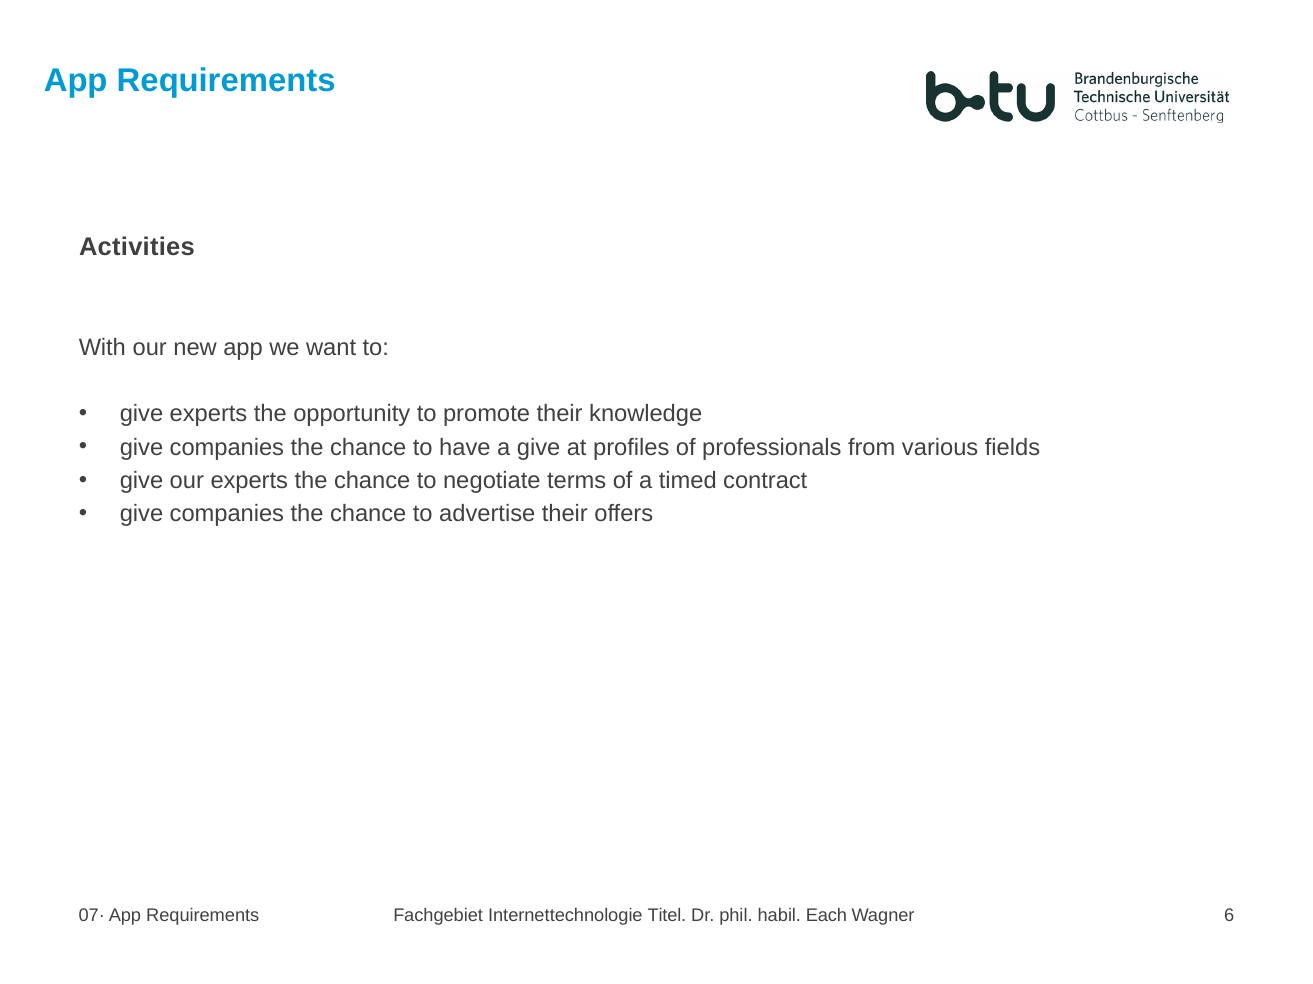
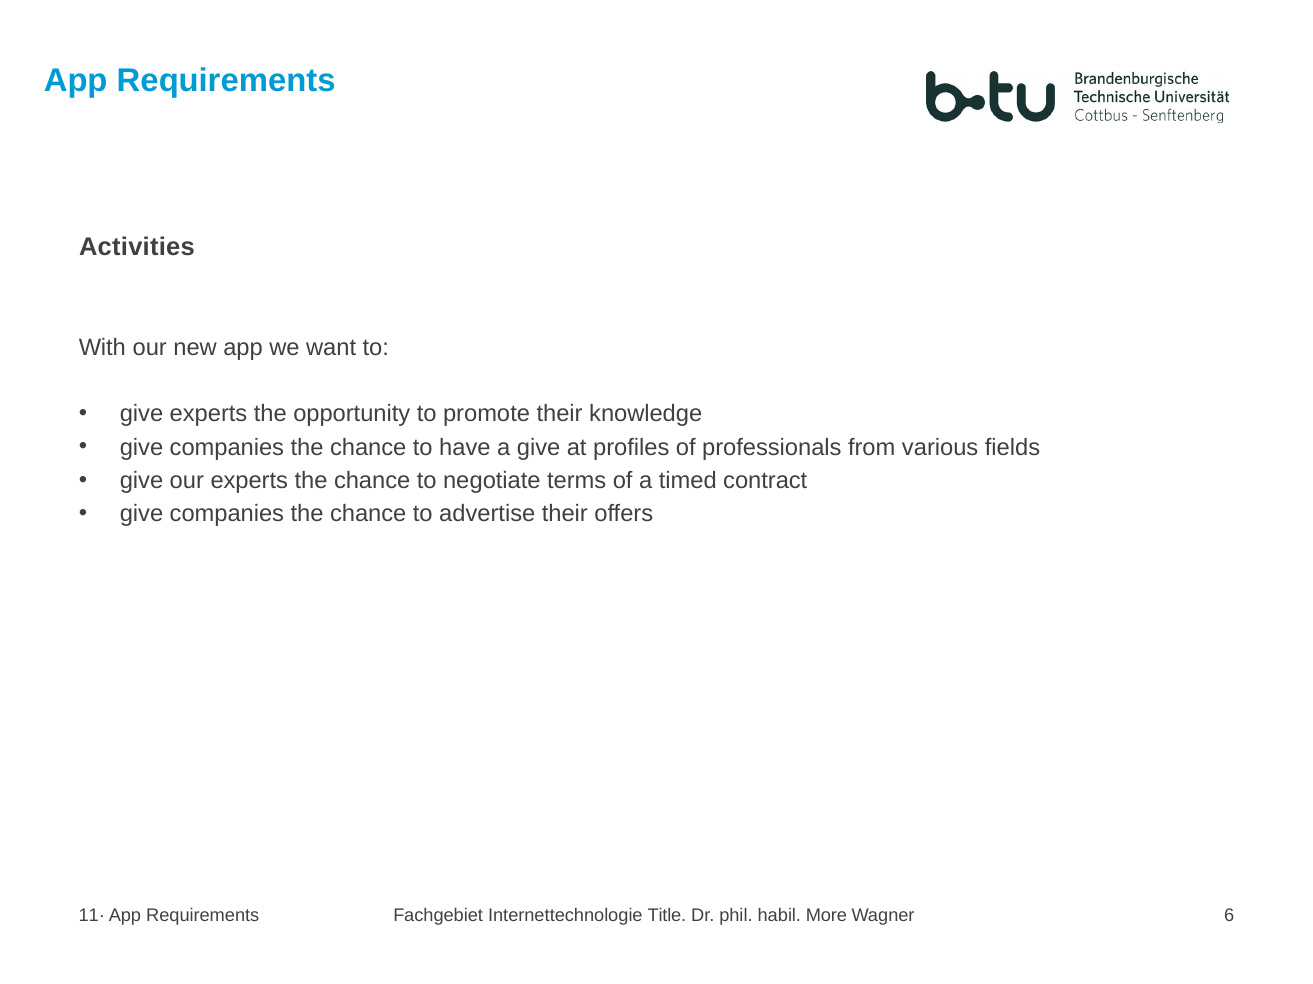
07·: 07· -> 11·
Titel: Titel -> Title
Each: Each -> More
